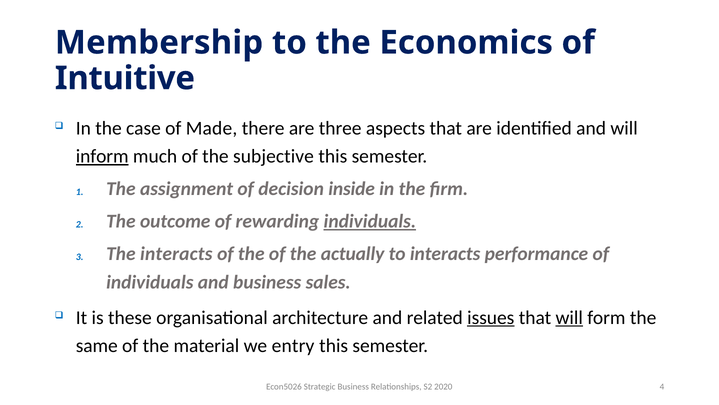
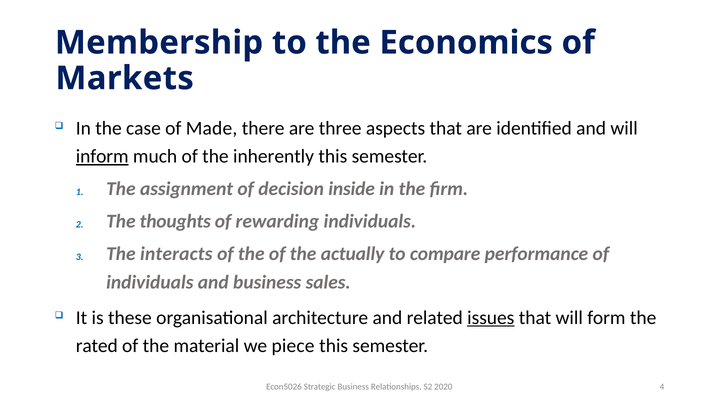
Intuitive: Intuitive -> Markets
subjective: subjective -> inherently
outcome: outcome -> thoughts
individuals at (370, 221) underline: present -> none
to interacts: interacts -> compare
will at (569, 317) underline: present -> none
same: same -> rated
entry: entry -> piece
